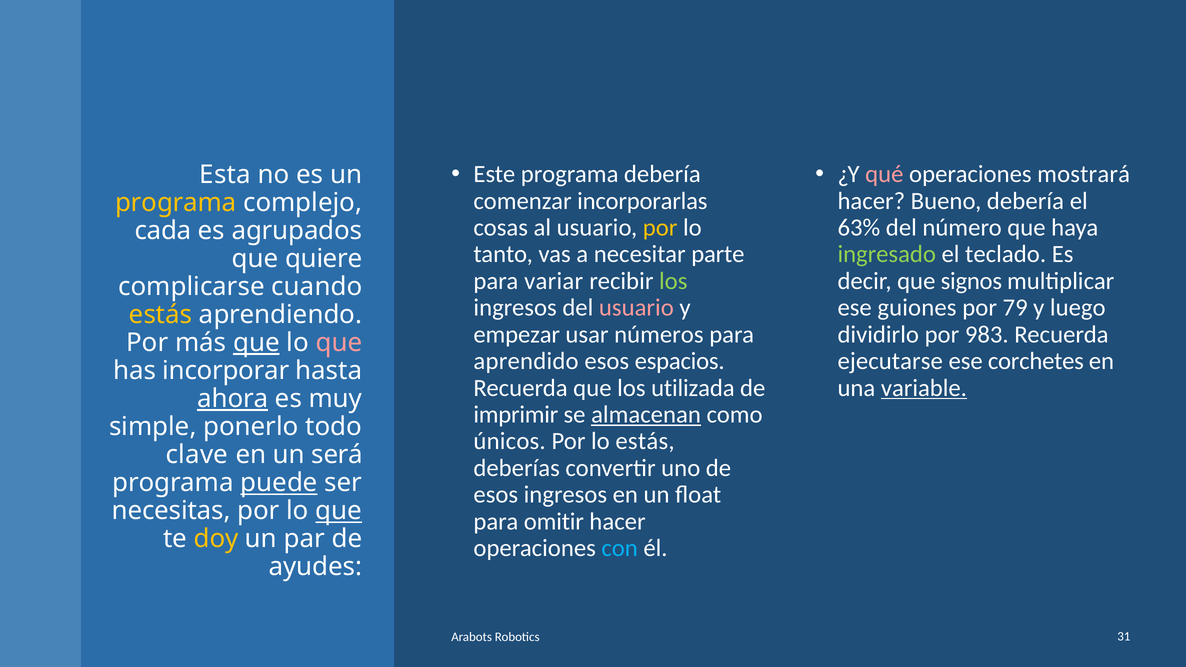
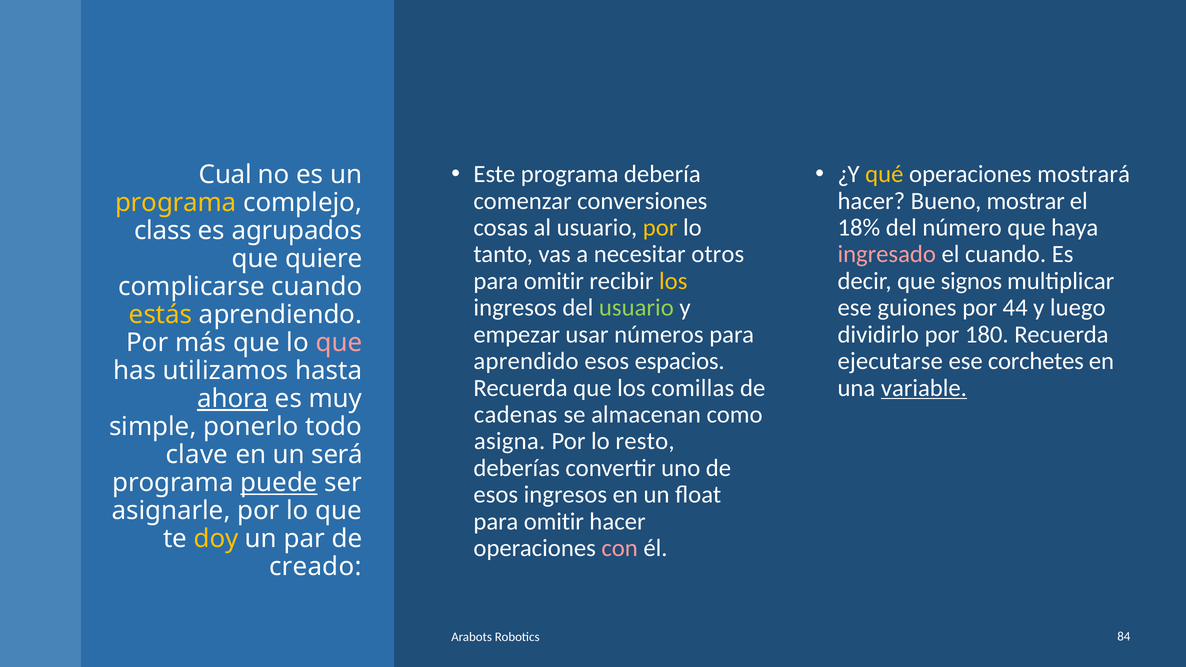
qué colour: pink -> yellow
Esta: Esta -> Cual
incorporarlas: incorporarlas -> conversiones
Bueno debería: debería -> mostrar
63%: 63% -> 18%
cada: cada -> class
parte: parte -> otros
ingresado colour: light green -> pink
el teclado: teclado -> cuando
variar at (554, 281): variar -> omitir
los at (673, 281) colour: light green -> yellow
usuario at (636, 308) colour: pink -> light green
79: 79 -> 44
983: 983 -> 180
que at (256, 343) underline: present -> none
incorporar: incorporar -> utilizamos
utilizada: utilizada -> comillas
imprimir: imprimir -> cadenas
almacenan underline: present -> none
únicos: únicos -> asigna
lo estás: estás -> resto
necesitas: necesitas -> asignarle
que at (339, 511) underline: present -> none
con colour: light blue -> pink
ayudes: ayudes -> creado
31: 31 -> 84
